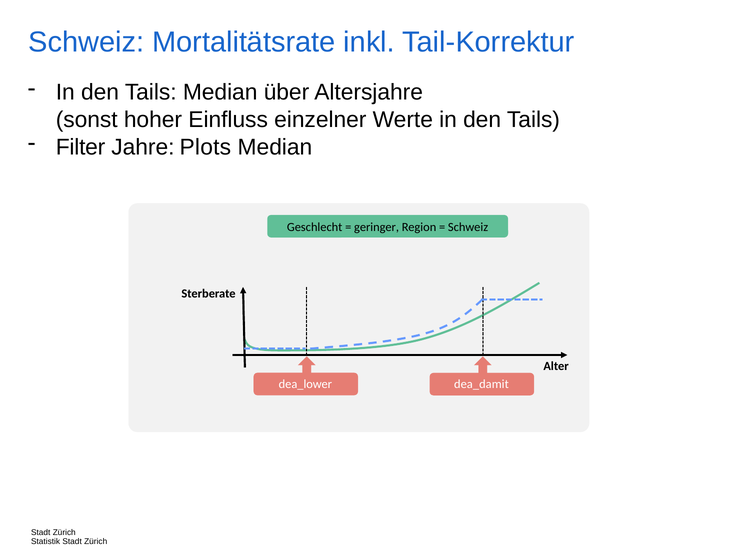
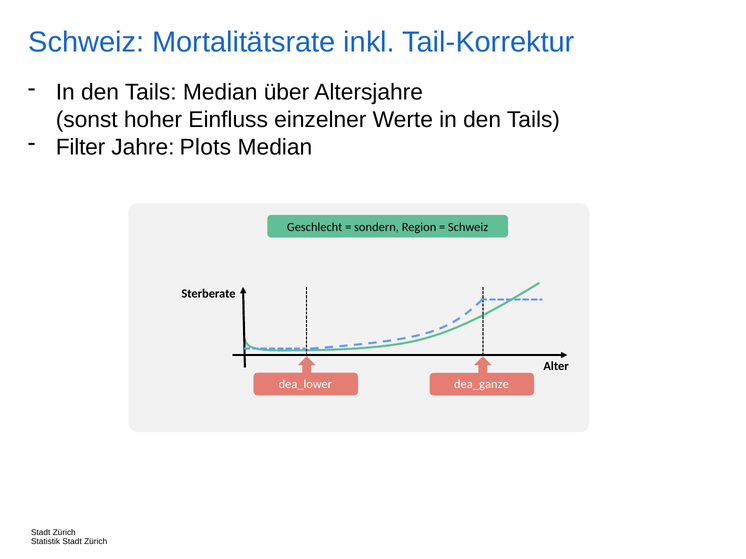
geringer: geringer -> sondern
dea_damit: dea_damit -> dea_ganze
